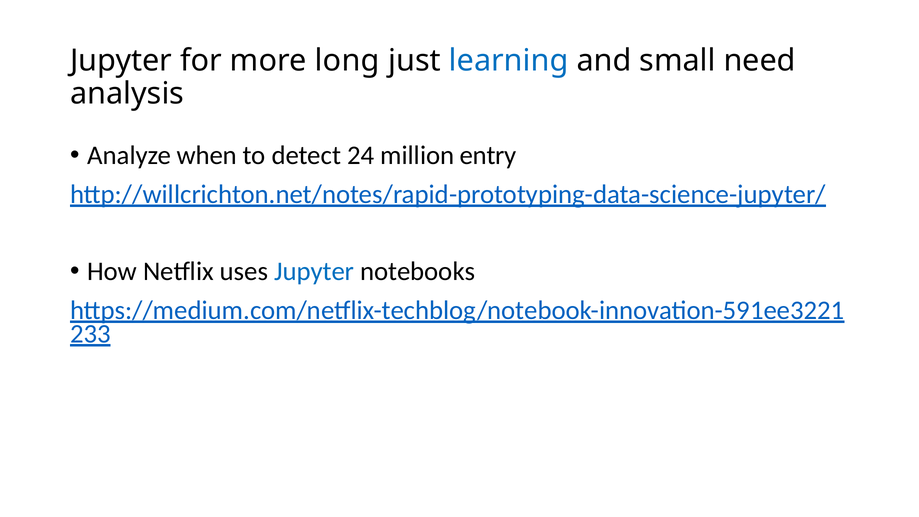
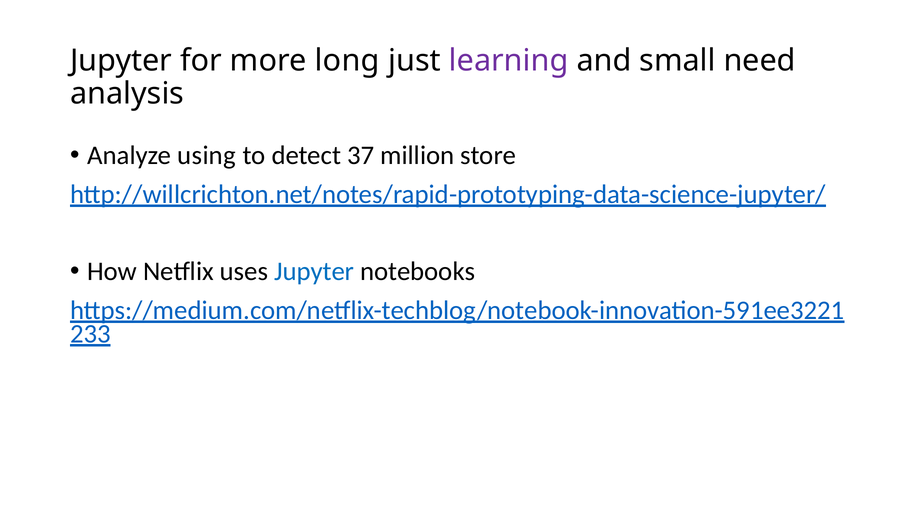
learning colour: blue -> purple
when: when -> using
24: 24 -> 37
entry: entry -> store
